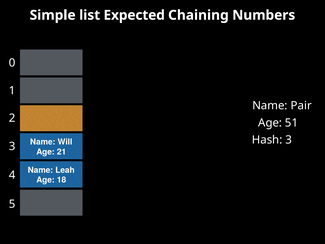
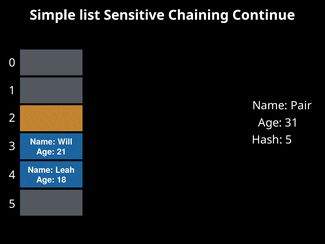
Expected: Expected -> Sensitive
Numbers: Numbers -> Continue
51: 51 -> 31
Hash 3: 3 -> 5
